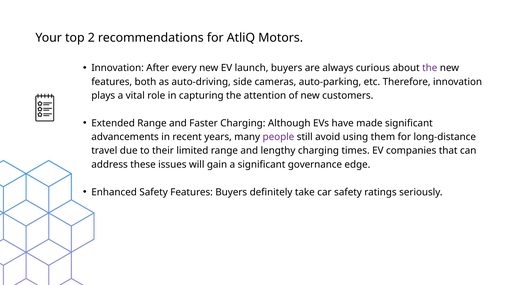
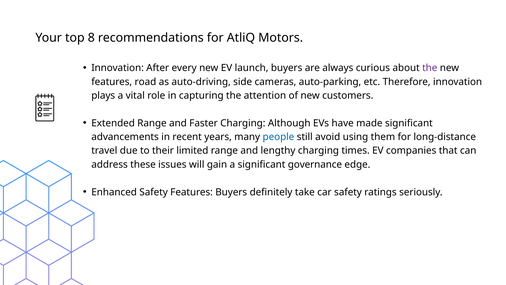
2: 2 -> 8
both: both -> road
people colour: purple -> blue
